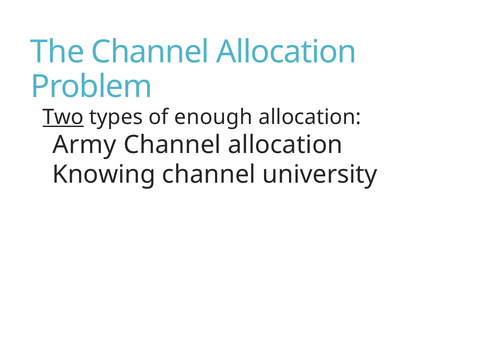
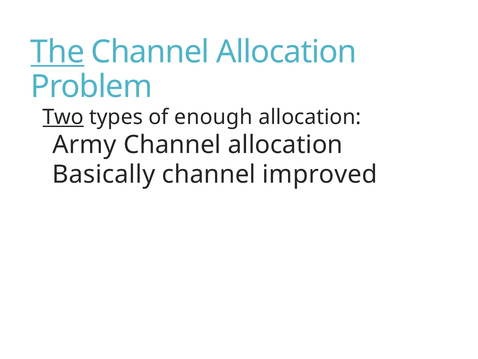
The underline: none -> present
Knowing: Knowing -> Basically
university: university -> improved
